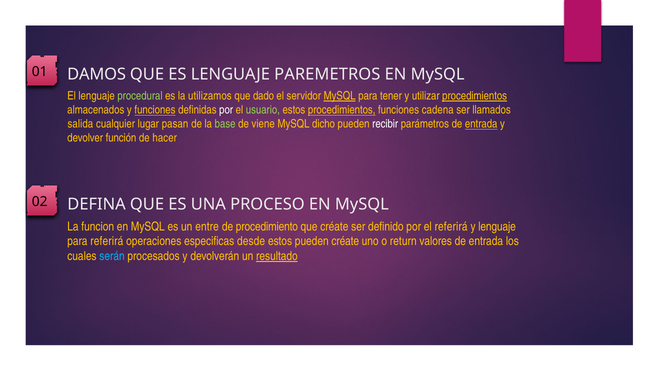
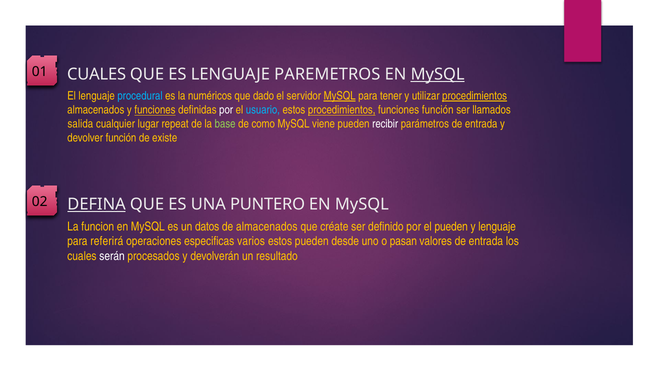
DAMOS at (97, 74): DAMOS -> CUALES
MySQL at (438, 74) underline: none -> present
procedural colour: light green -> light blue
utilizamos: utilizamos -> numéricos
usuario colour: light green -> light blue
funciones cadena: cadena -> función
pasan: pasan -> repeat
viene: viene -> como
dicho: dicho -> viene
entrada at (481, 124) underline: present -> none
hacer: hacer -> existe
DEFINA underline: none -> present
PROCESO: PROCESO -> PUNTERO
entre: entre -> datos
de procedimiento: procedimiento -> almacenados
el referirá: referirá -> pueden
desde: desde -> varios
pueden créate: créate -> desde
return: return -> pasan
serán colour: light blue -> white
resultado underline: present -> none
